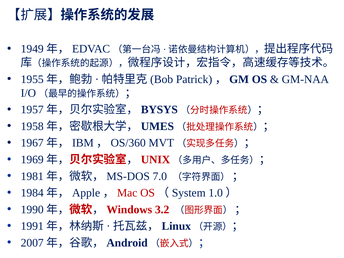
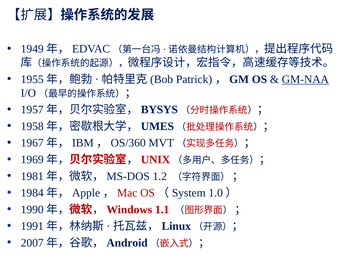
GM-NAA underline: none -> present
7.0: 7.0 -> 1.2
3.2: 3.2 -> 1.1
